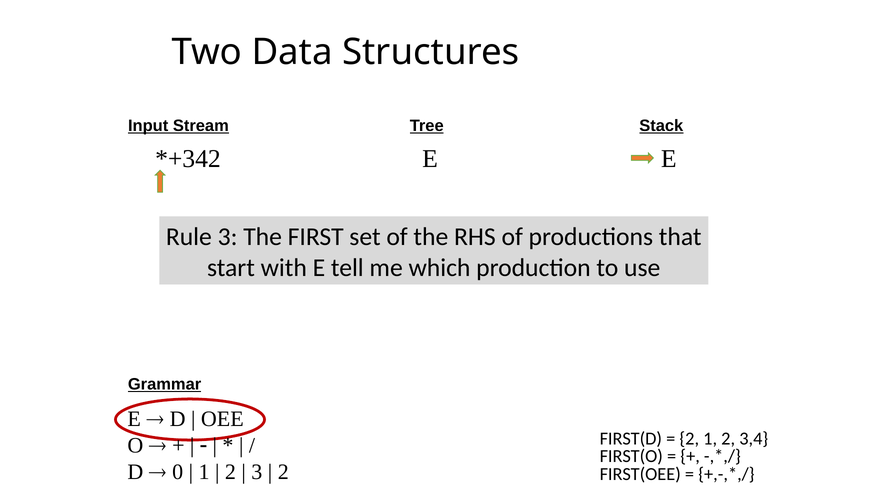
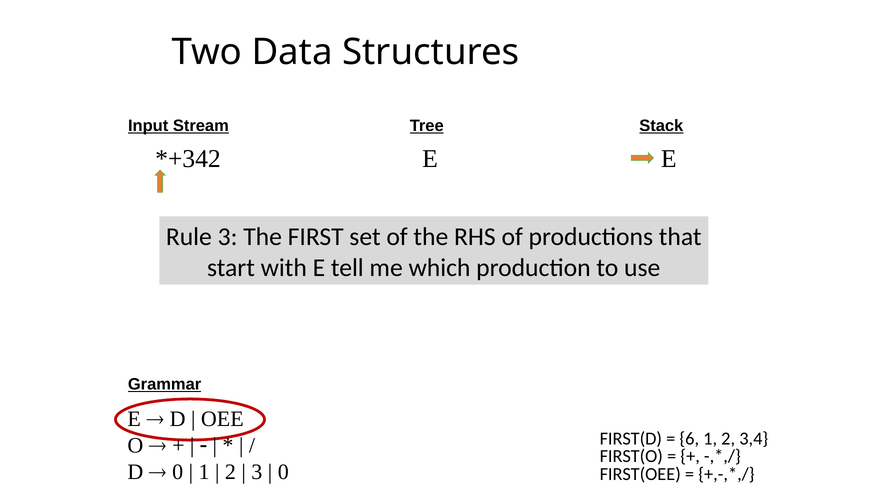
2 at (689, 439): 2 -> 6
2 at (283, 472): 2 -> 0
